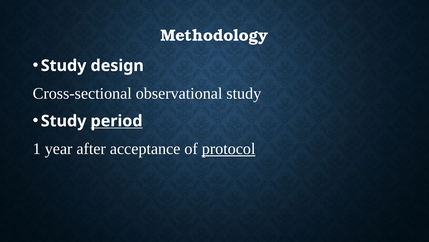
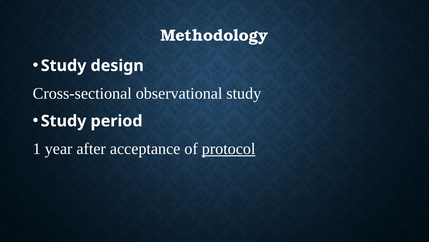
period underline: present -> none
